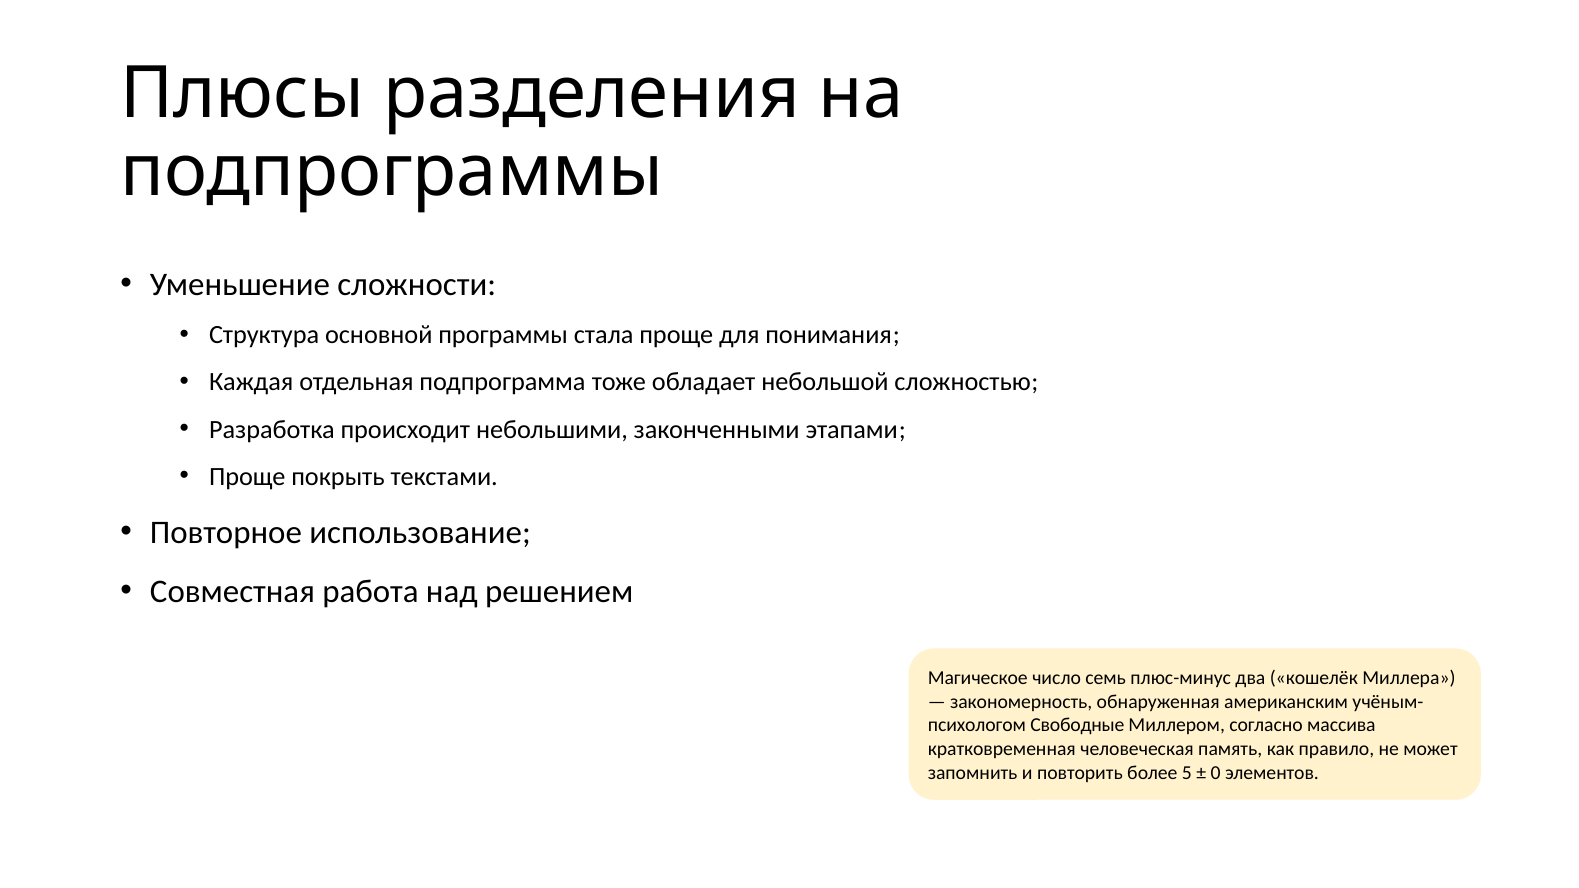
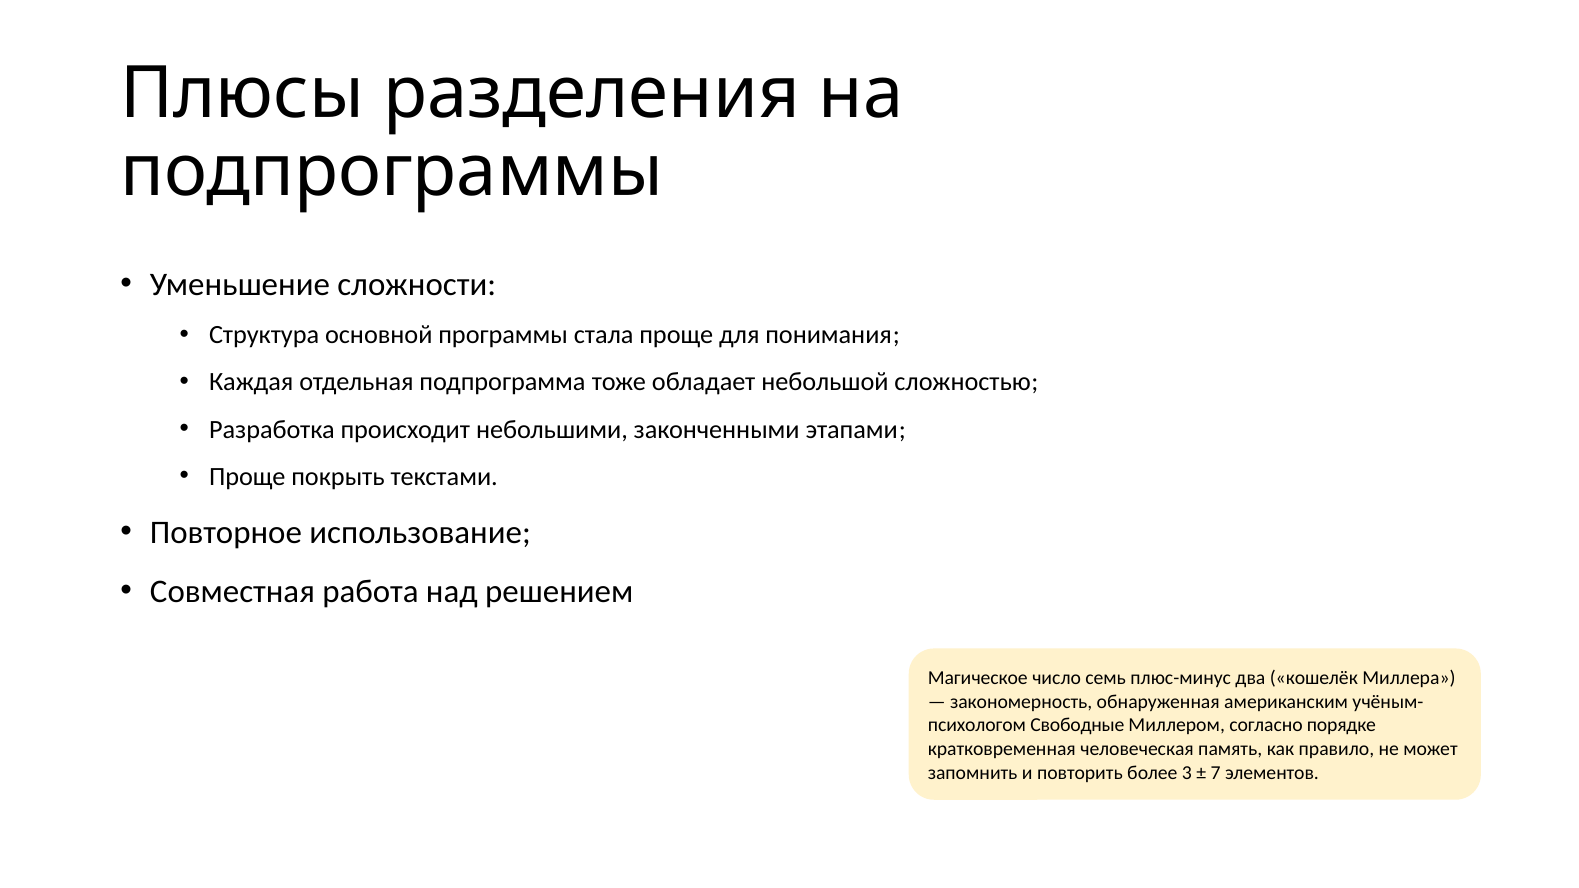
массива: массива -> порядке
5: 5 -> 3
0: 0 -> 7
